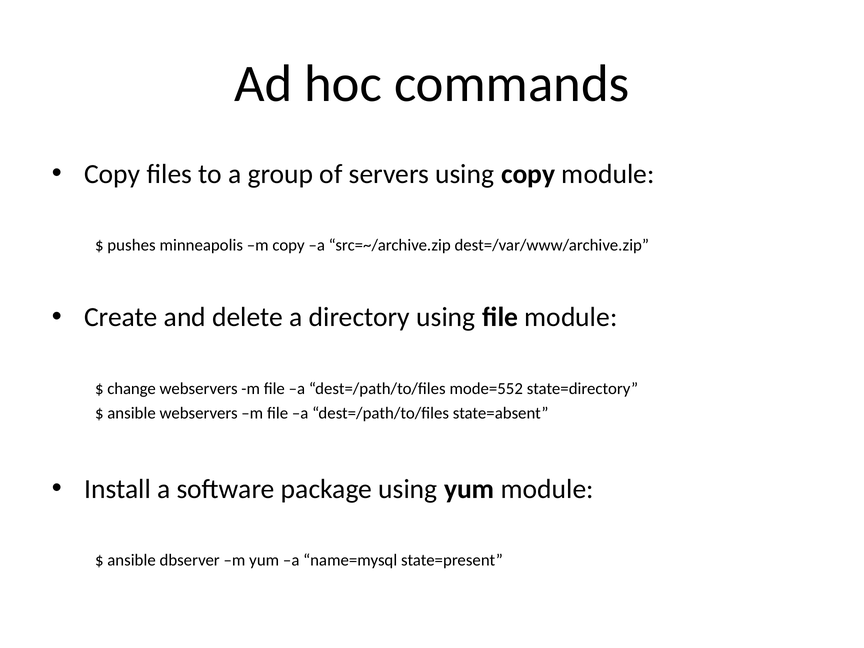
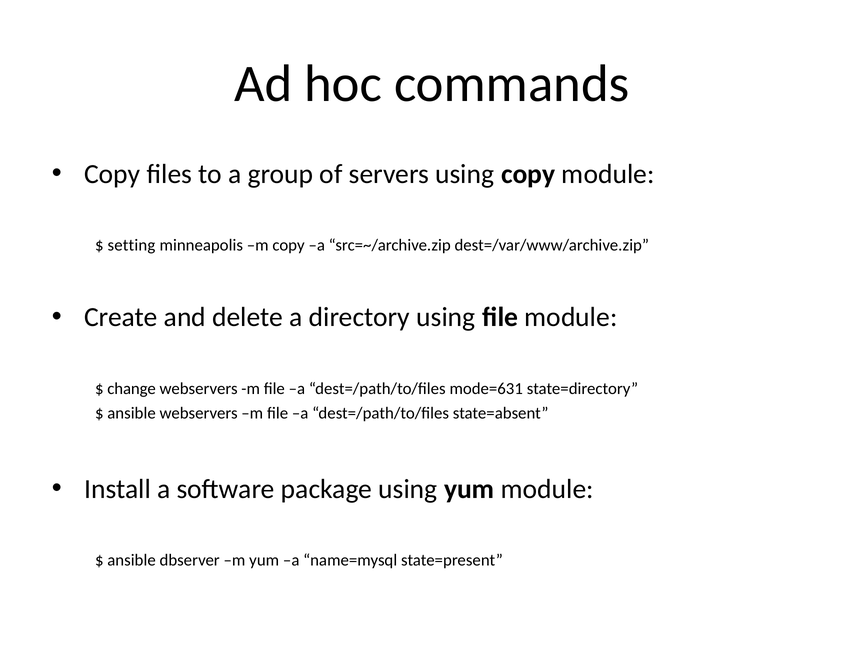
pushes: pushes -> setting
mode=552: mode=552 -> mode=631
